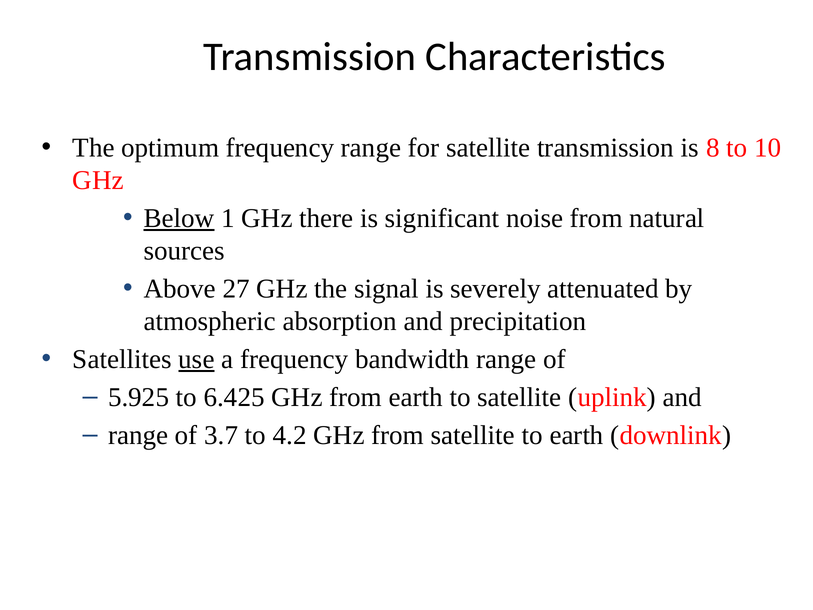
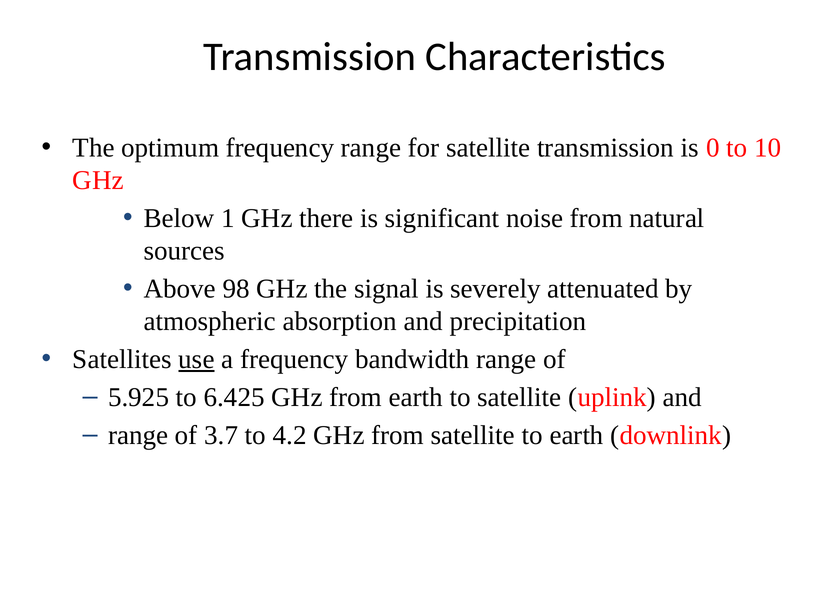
8: 8 -> 0
Below underline: present -> none
27: 27 -> 98
